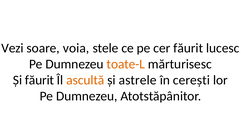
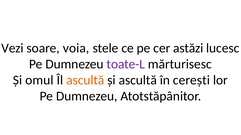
cer făurit: făurit -> astăzi
toate-L colour: orange -> purple
Și făurit: făurit -> omul
și astrele: astrele -> ascultă
